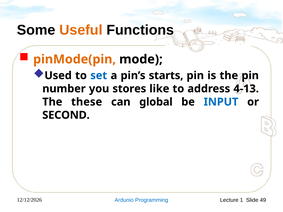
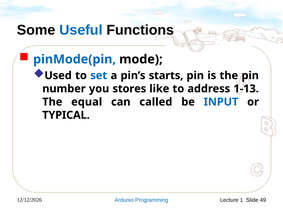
Useful colour: orange -> blue
pinMode(pin colour: orange -> blue
4-13: 4-13 -> 1-13
these: these -> equal
global: global -> called
SECOND: SECOND -> TYPICAL
